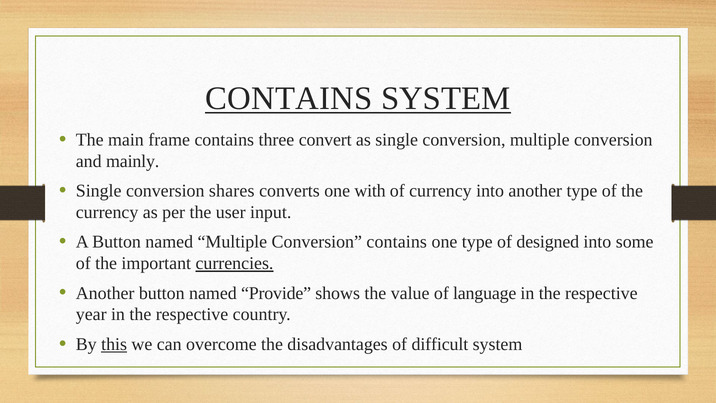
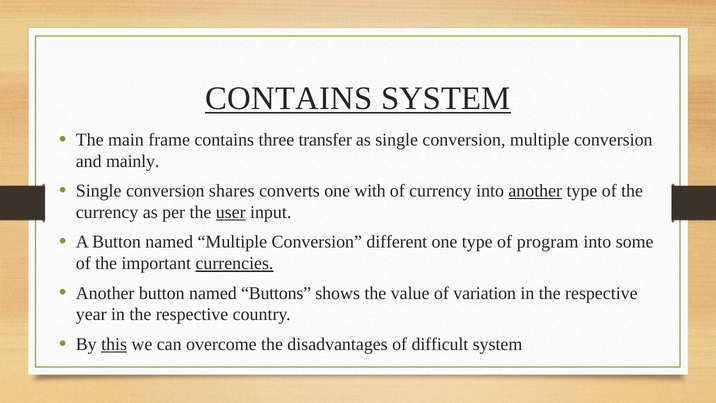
convert: convert -> transfer
another at (535, 191) underline: none -> present
user underline: none -> present
Conversion contains: contains -> different
designed: designed -> program
Provide: Provide -> Buttons
language: language -> variation
